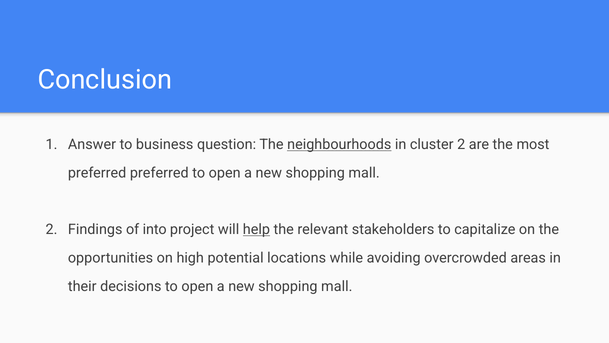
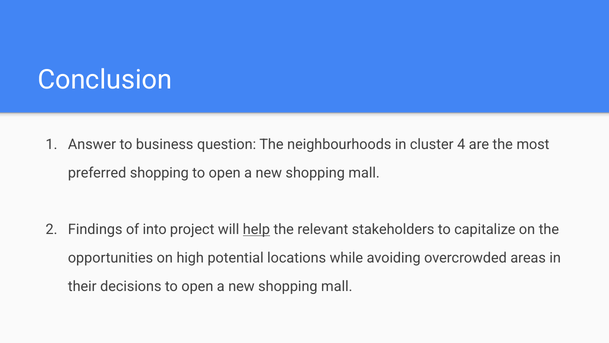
neighbourhoods underline: present -> none
cluster 2: 2 -> 4
preferred preferred: preferred -> shopping
